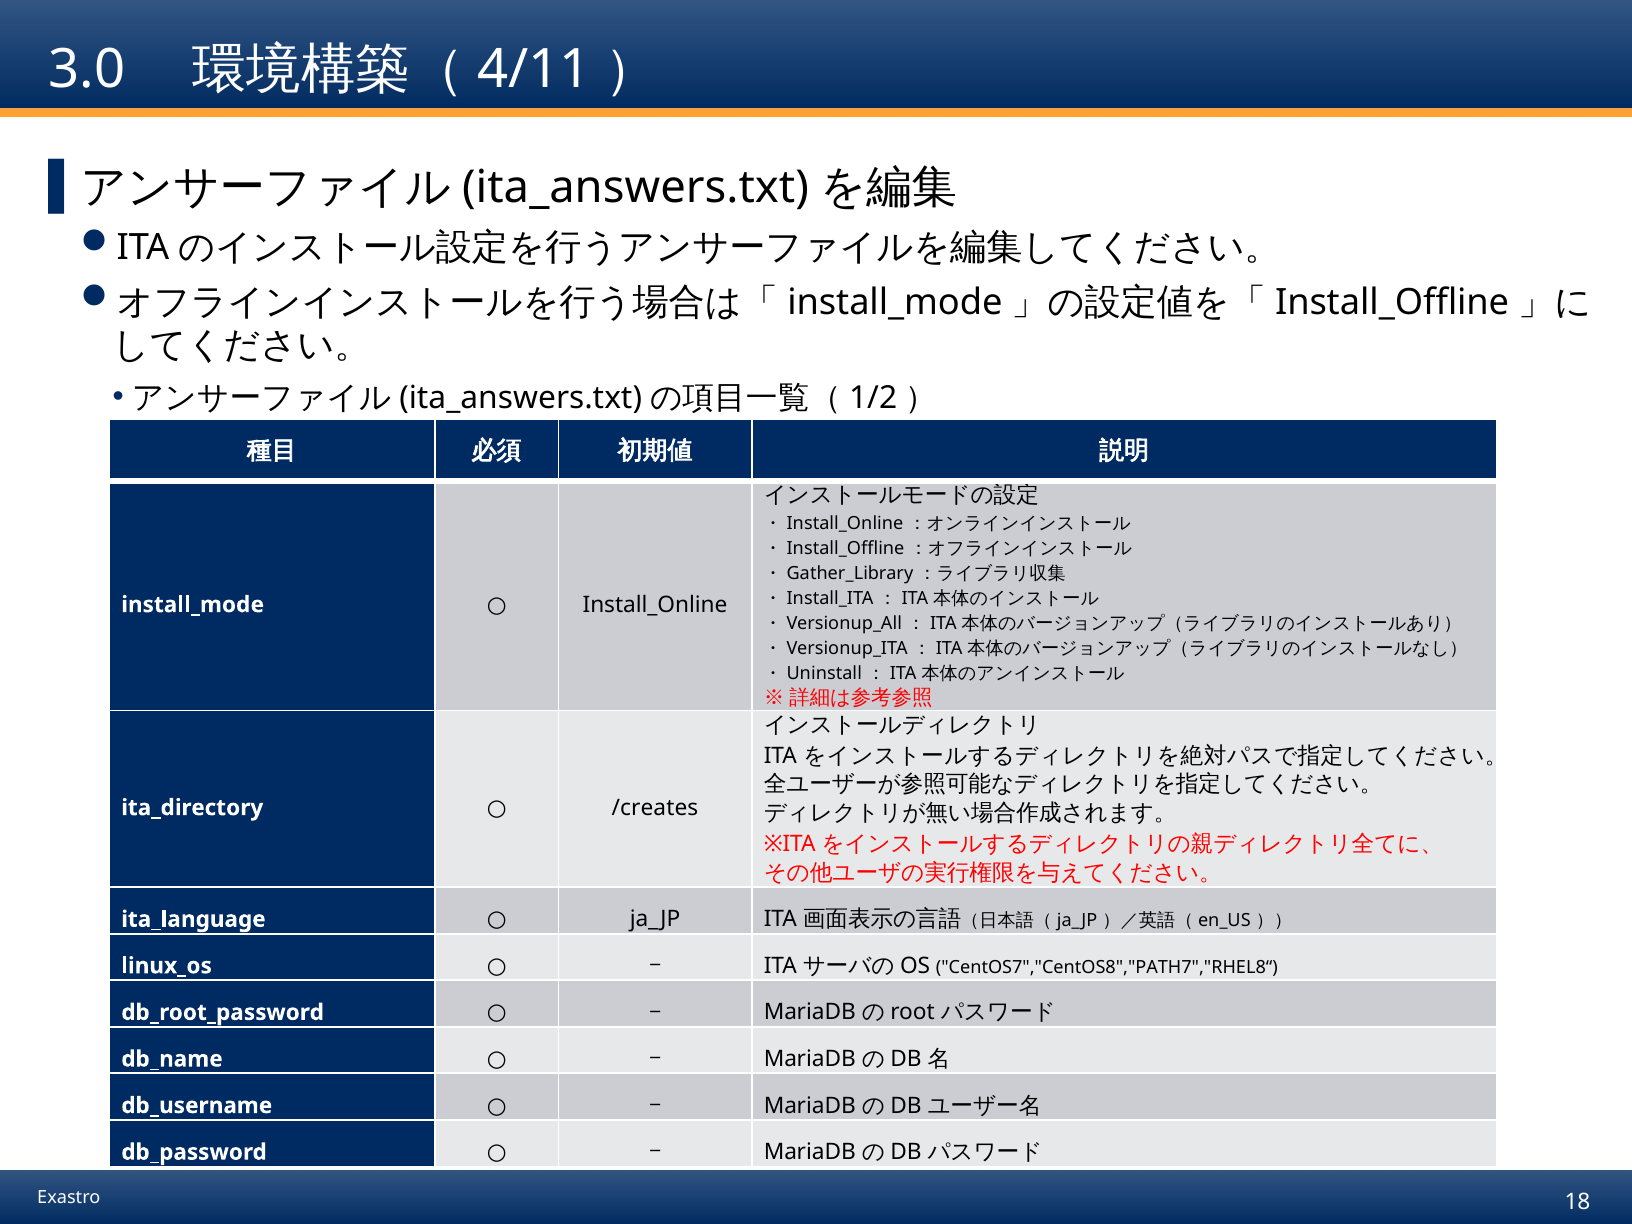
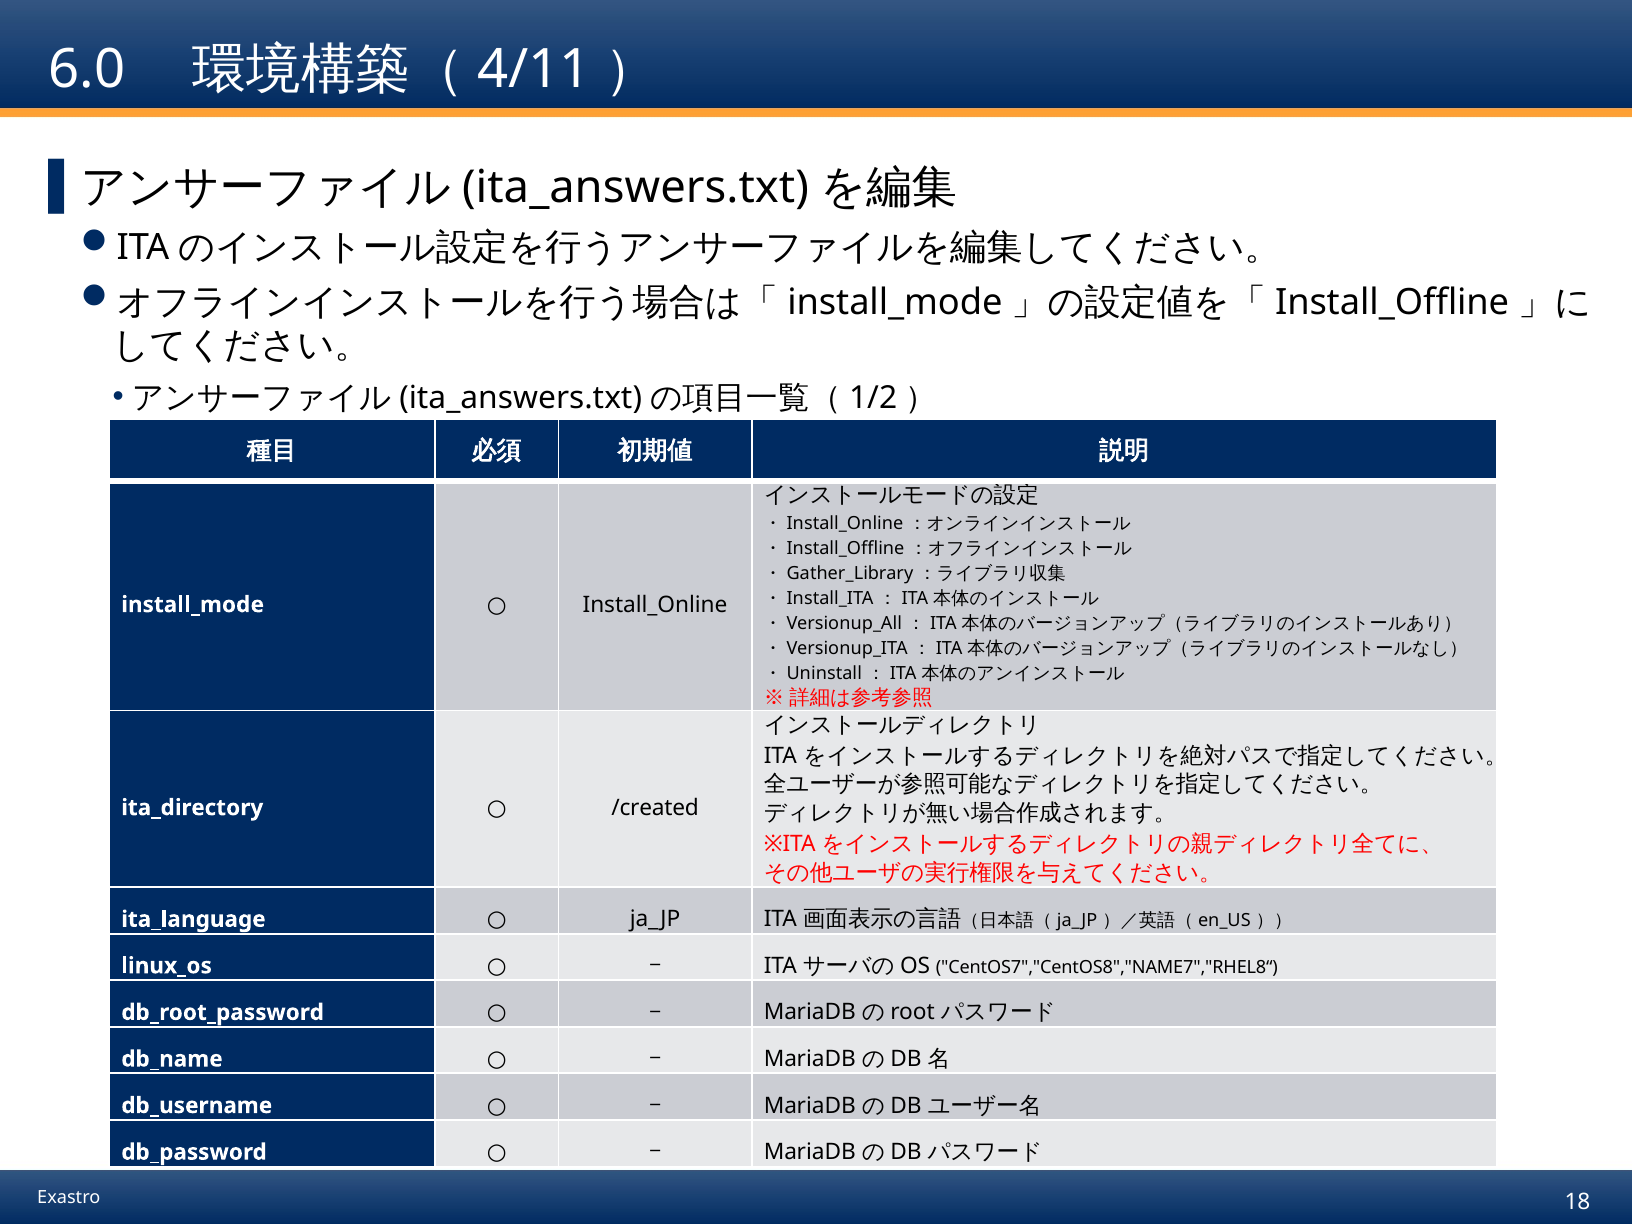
3.0: 3.0 -> 6.0
/creates: /creates -> /created
CentOS7","CentOS8","PATH7","RHEL8“: CentOS7","CentOS8","PATH7","RHEL8“ -> CentOS7","CentOS8","NAME7","RHEL8“
